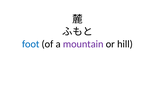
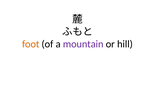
foot colour: blue -> orange
